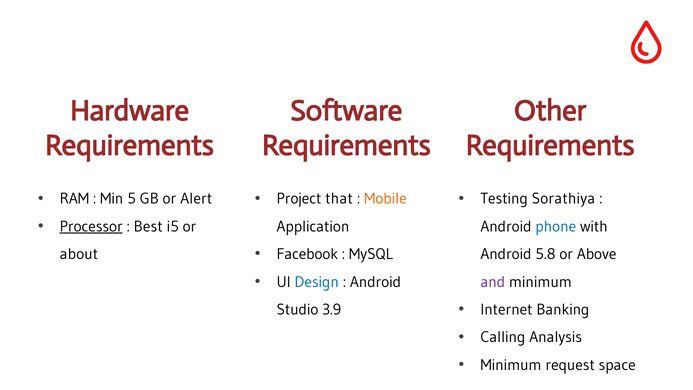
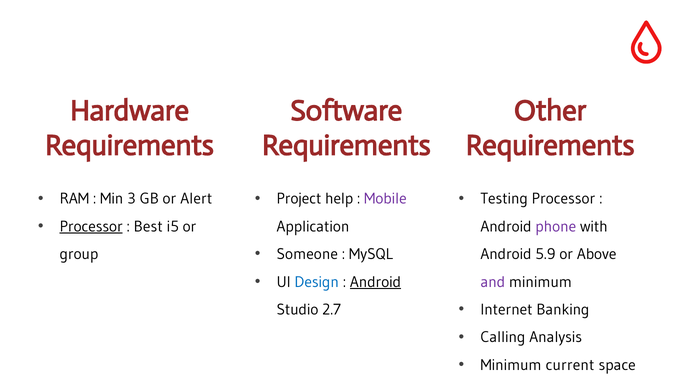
5: 5 -> 3
that: that -> help
Mobile colour: orange -> purple
Testing Sorathiya: Sorathiya -> Processor
phone colour: blue -> purple
Facebook: Facebook -> Someone
about: about -> group
5.8: 5.8 -> 5.9
Android at (375, 282) underline: none -> present
3.9: 3.9 -> 2.7
request: request -> current
